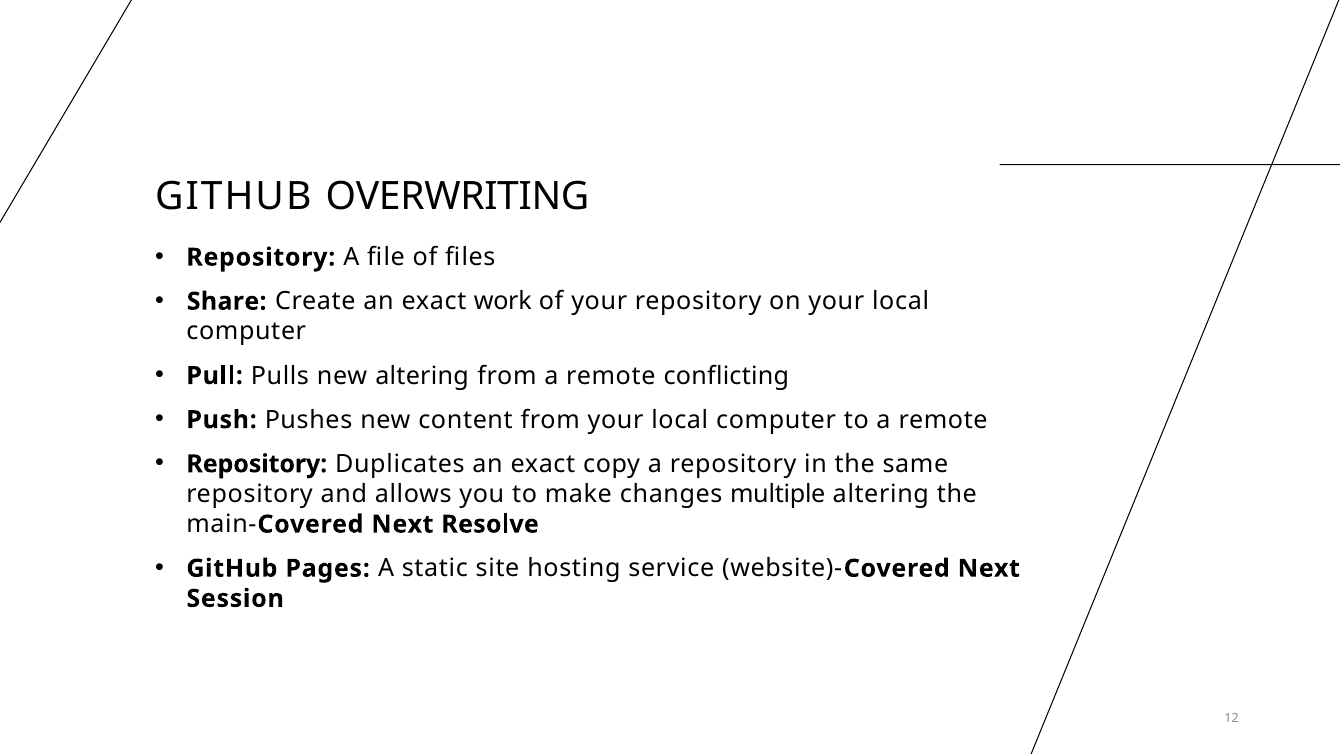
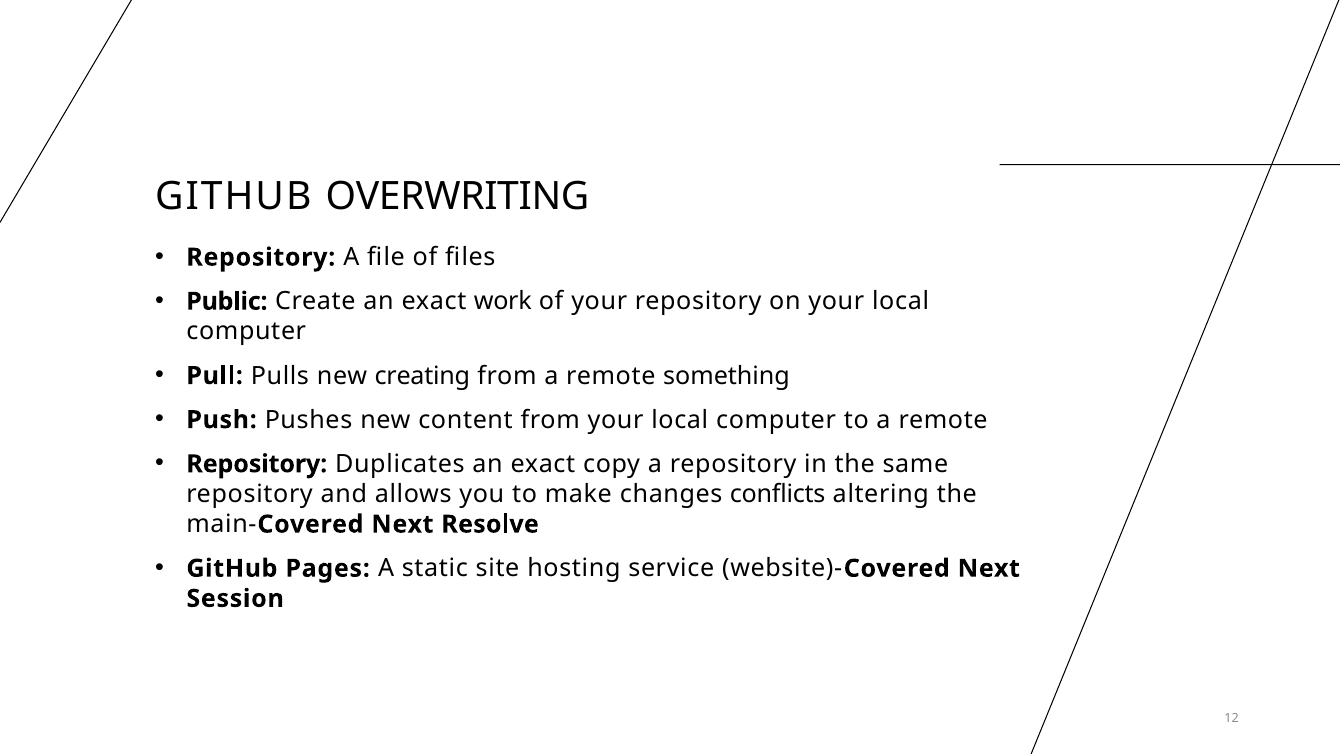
Share: Share -> Public
new altering: altering -> creating
conflicting: conflicting -> something
multiple: multiple -> conflicts
